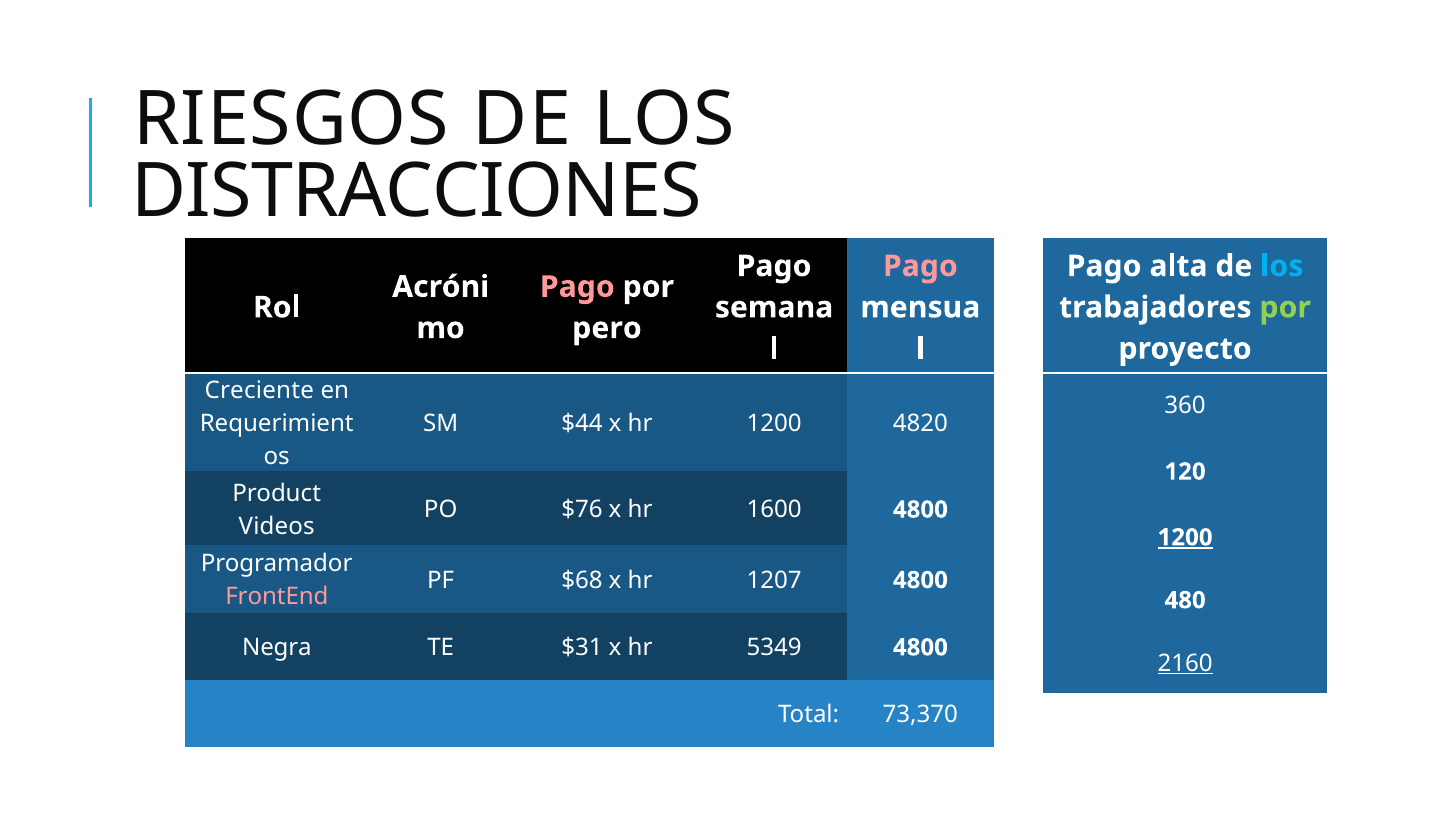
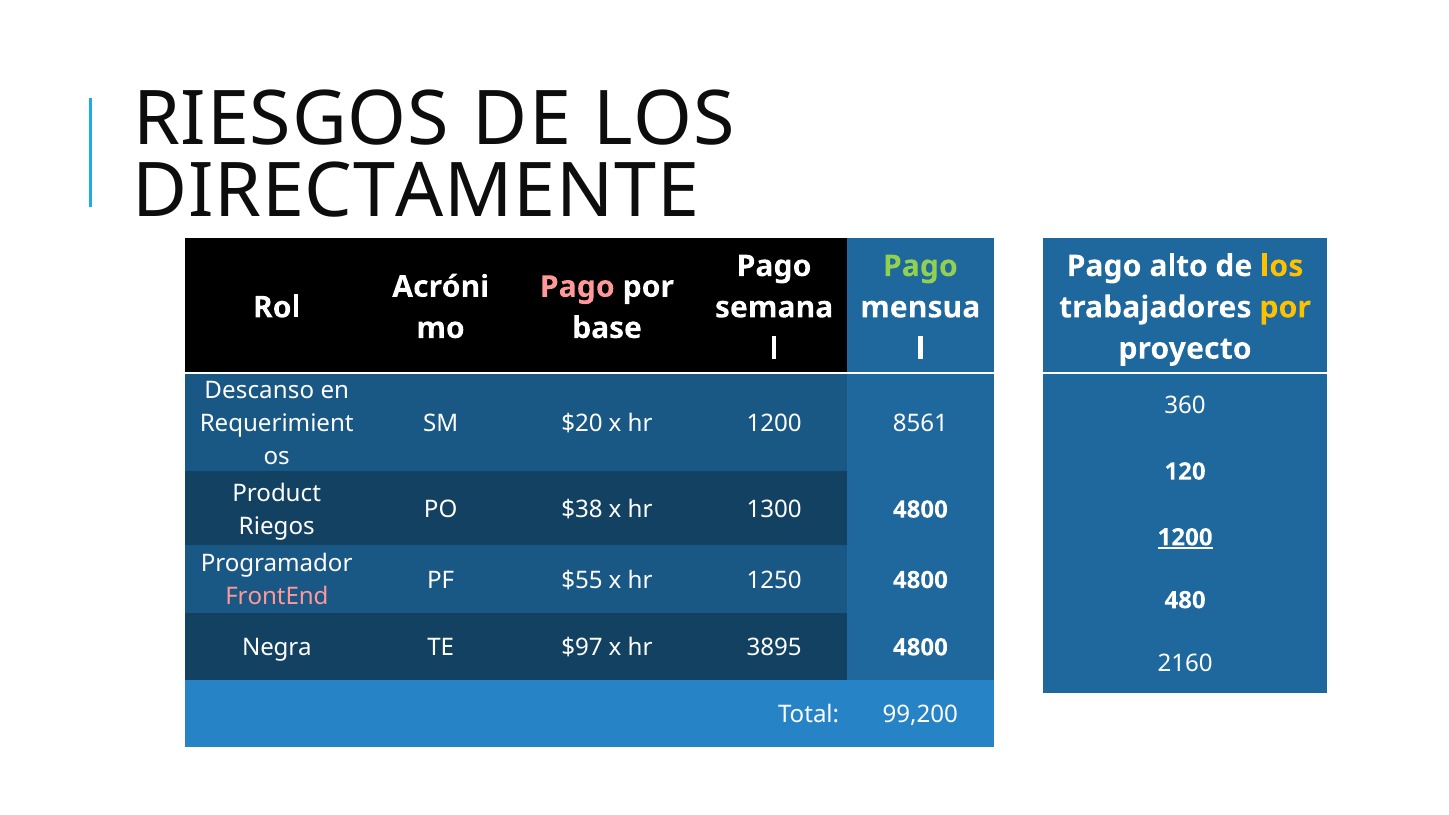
DISTRACCIONES: DISTRACCIONES -> DIRECTAMENTE
Pago at (920, 266) colour: pink -> light green
alta: alta -> alto
los at (1282, 266) colour: light blue -> yellow
por at (1285, 307) colour: light green -> yellow
pero: pero -> base
Creciente: Creciente -> Descanso
$44: $44 -> $20
4820: 4820 -> 8561
$76: $76 -> $38
1600: 1600 -> 1300
Videos: Videos -> Riegos
$68: $68 -> $55
1207: 1207 -> 1250
$31: $31 -> $97
5349: 5349 -> 3895
2160 underline: present -> none
73,370: 73,370 -> 99,200
